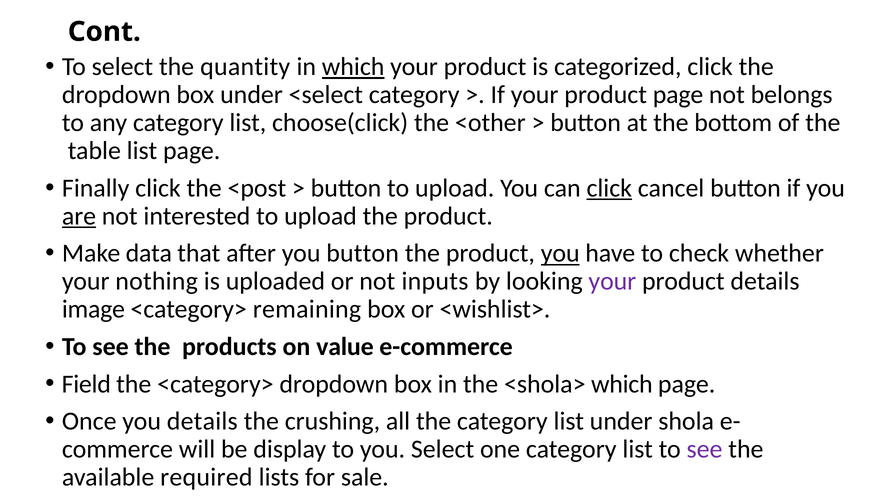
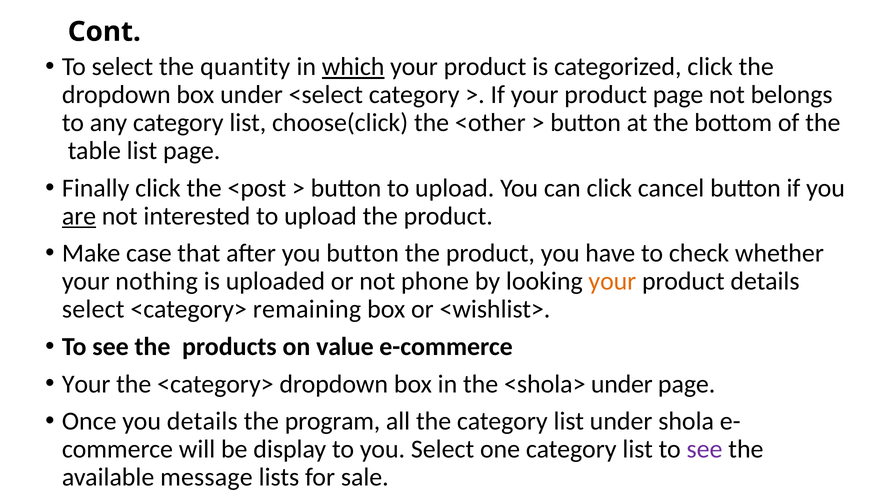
click at (609, 188) underline: present -> none
data: data -> case
you at (560, 253) underline: present -> none
inputs: inputs -> phone
your at (612, 281) colour: purple -> orange
image at (93, 309): image -> select
Field at (86, 384): Field -> Your
<shola> which: which -> under
crushing: crushing -> program
required: required -> message
